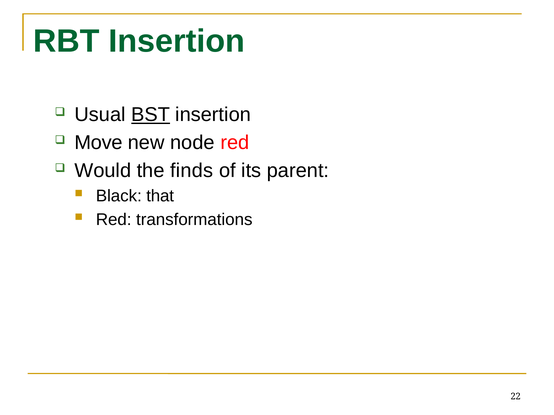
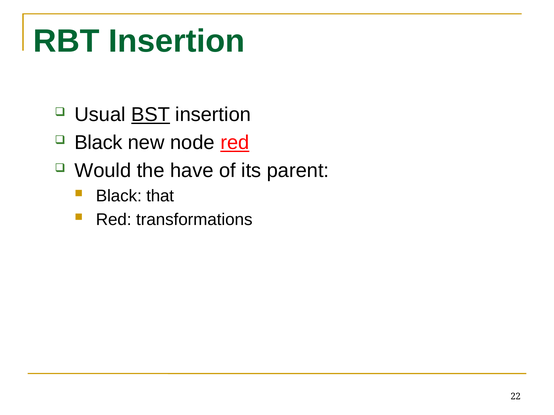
Move at (98, 143): Move -> Black
red at (235, 143) underline: none -> present
finds: finds -> have
